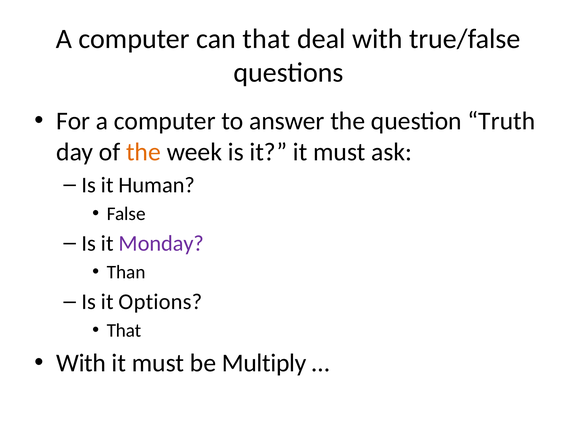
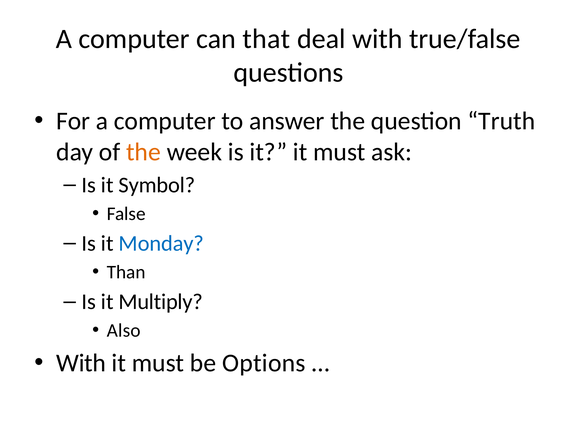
Human: Human -> Symbol
Monday colour: purple -> blue
Options: Options -> Multiply
That at (124, 330): That -> Also
Multiply: Multiply -> Options
